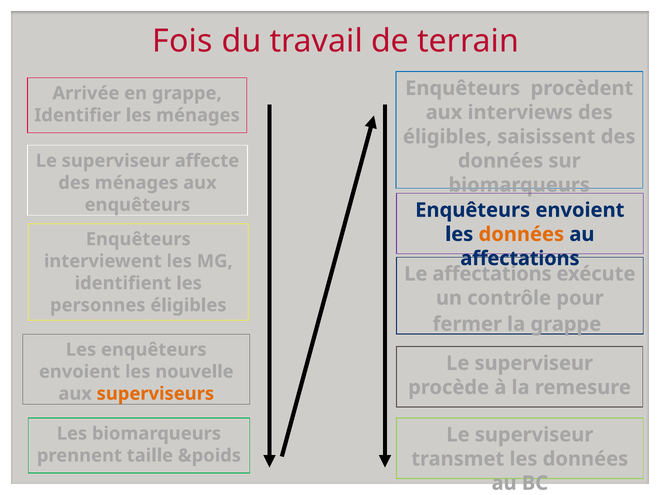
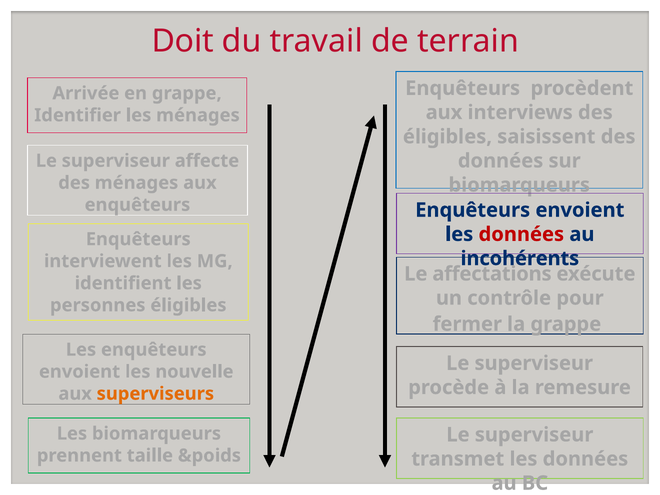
Fois: Fois -> Doit
données at (521, 234) colour: orange -> red
affectations at (520, 258): affectations -> incohérents
